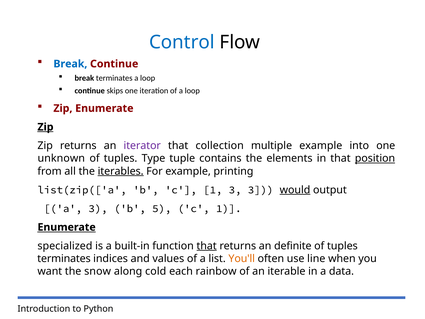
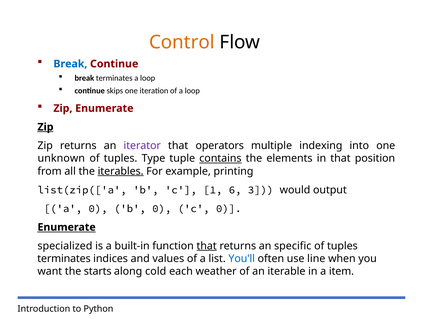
Control colour: blue -> orange
collection: collection -> operators
multiple example: example -> indexing
contains underline: none -> present
position underline: present -> none
1 3: 3 -> 6
would underline: present -> none
a 3: 3 -> 0
b 5: 5 -> 0
1 at (229, 208): 1 -> 0
definite: definite -> specific
You'll colour: orange -> blue
snow: snow -> starts
rainbow: rainbow -> weather
data: data -> item
